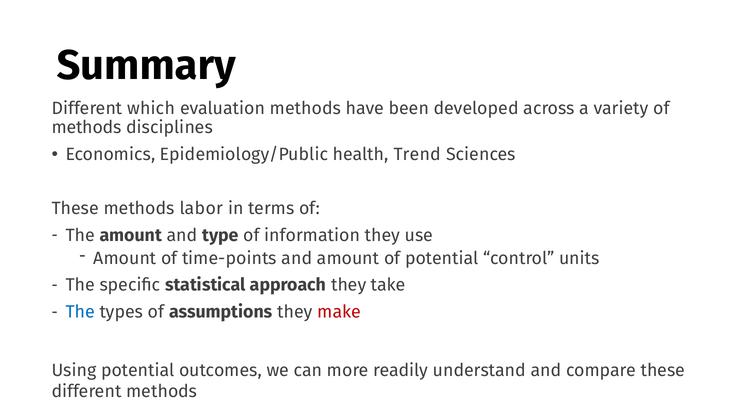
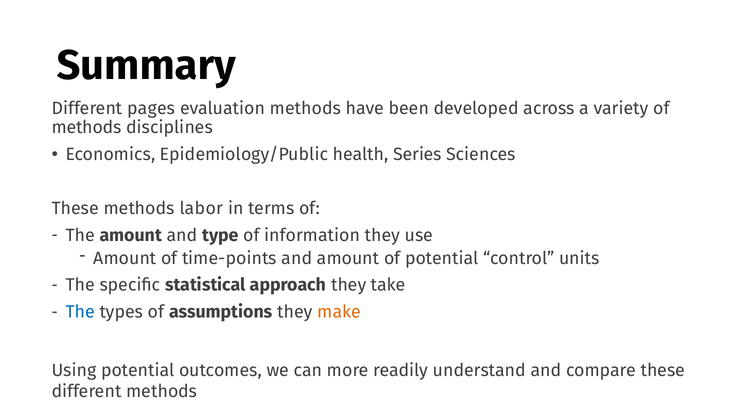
which: which -> pages
Trend: Trend -> Series
make colour: red -> orange
